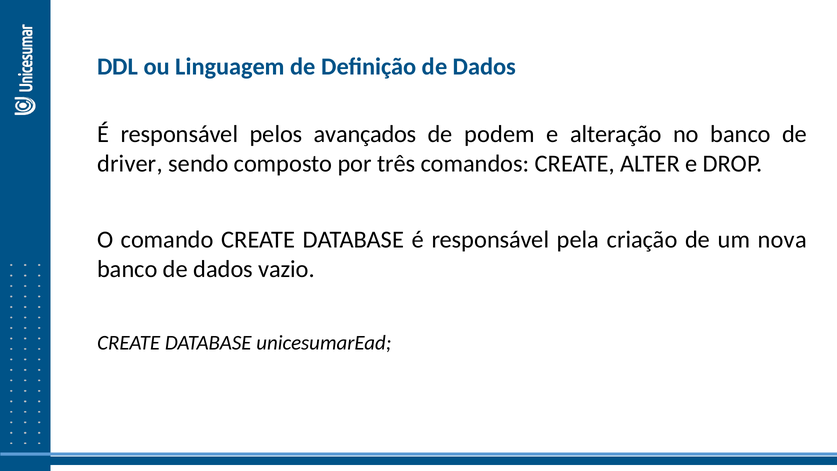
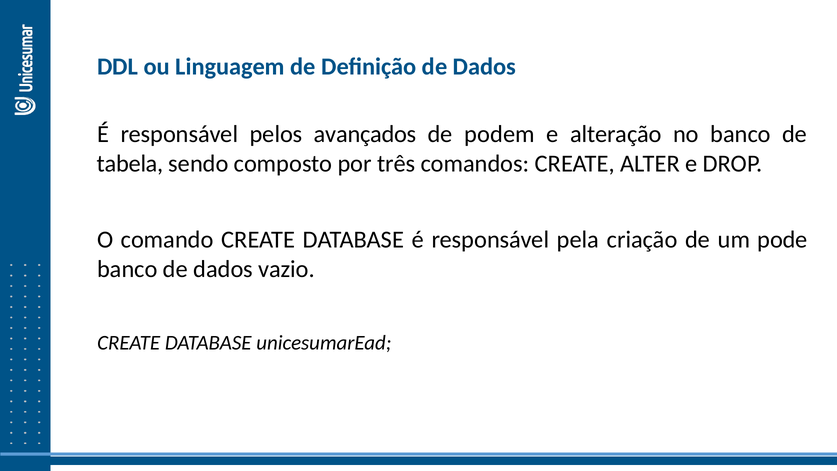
driver: driver -> tabela
nova: nova -> pode
